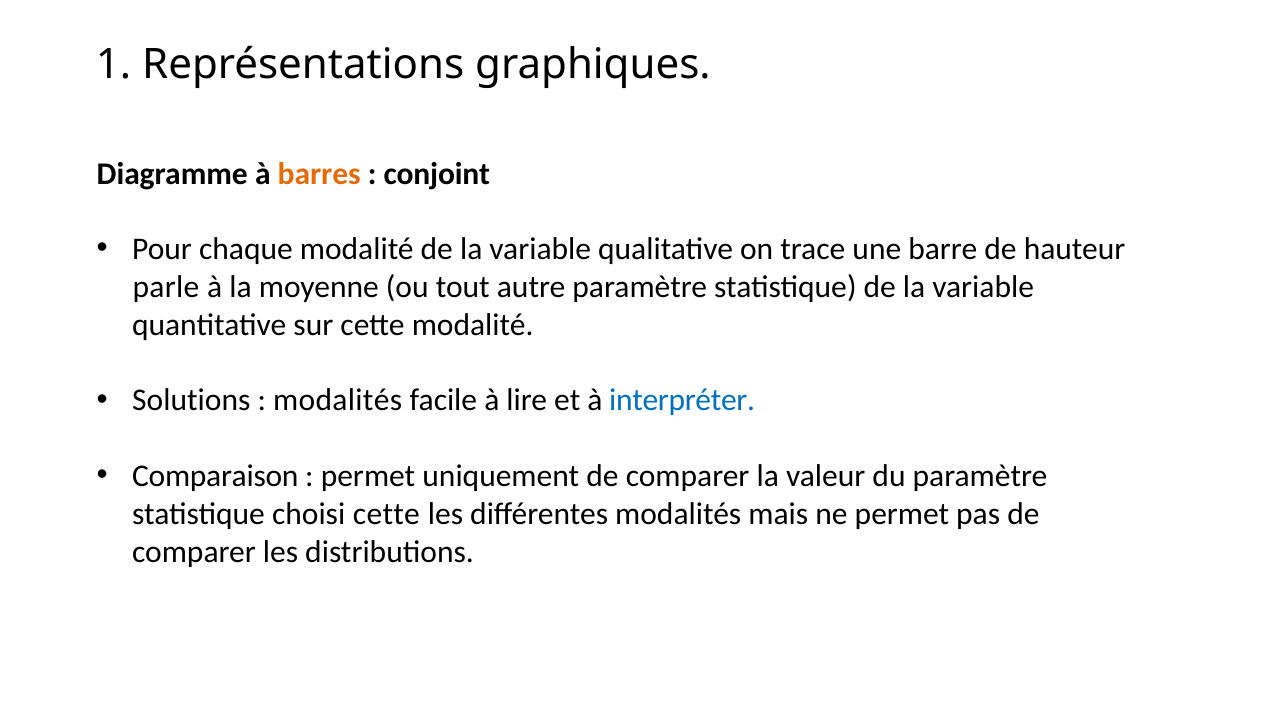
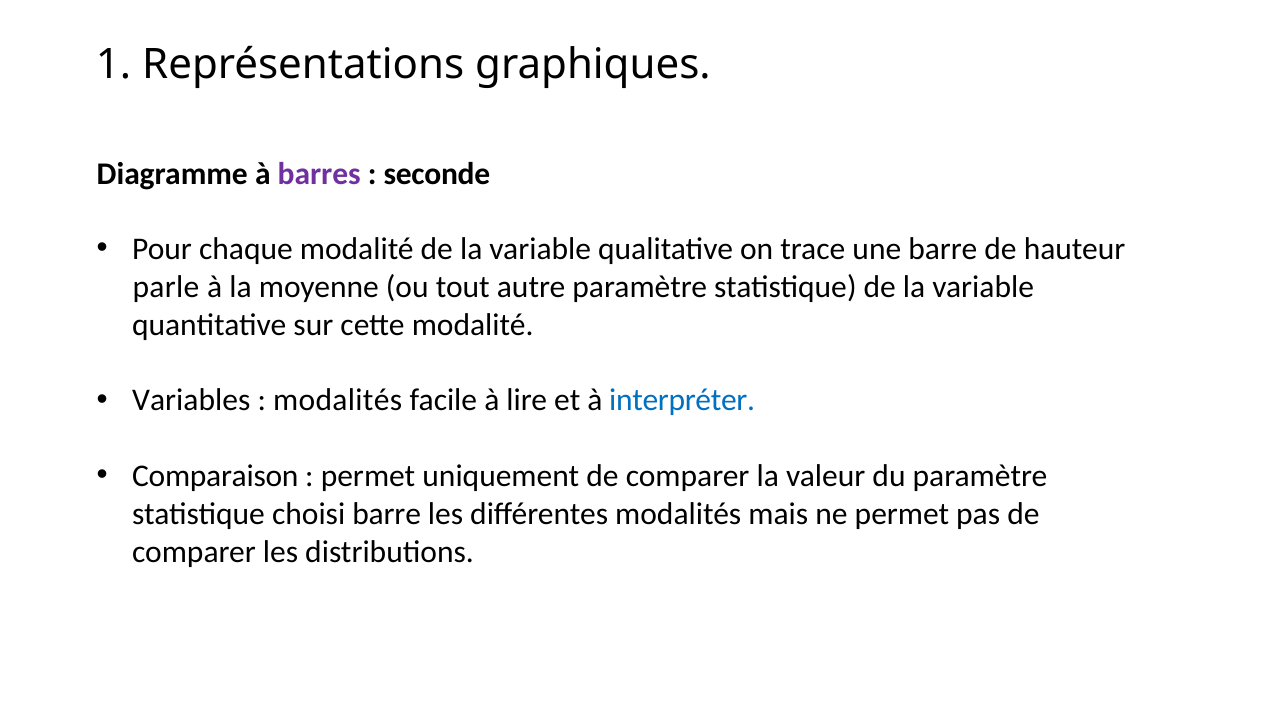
barres colour: orange -> purple
conjoint: conjoint -> seconde
Solutions: Solutions -> Variables
choisi cette: cette -> barre
